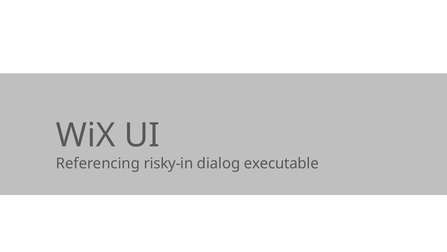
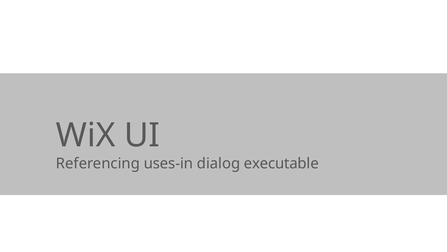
risky-in: risky-in -> uses-in
